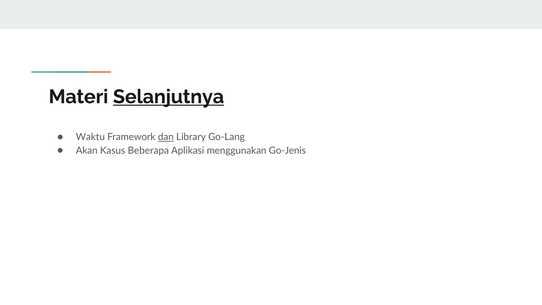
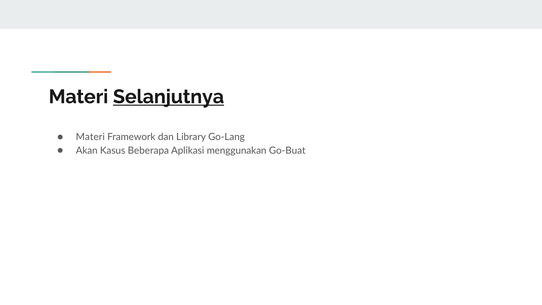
Waktu at (90, 137): Waktu -> Materi
dan underline: present -> none
Go-Jenis: Go-Jenis -> Go-Buat
